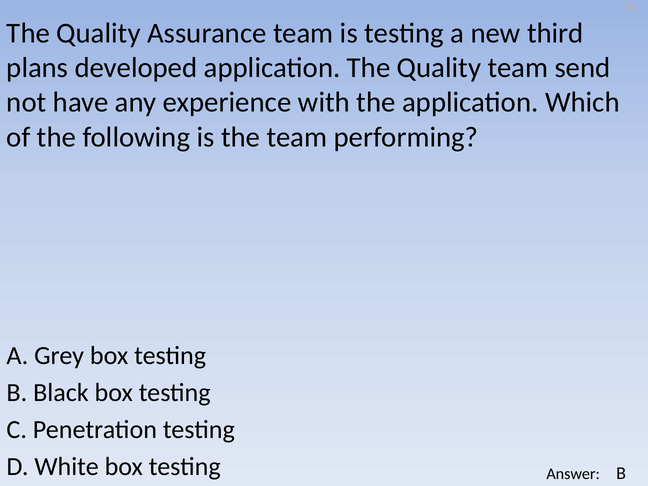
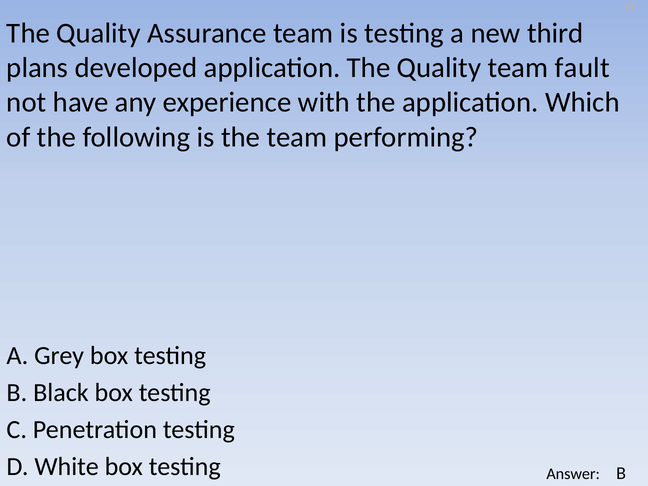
send: send -> fault
